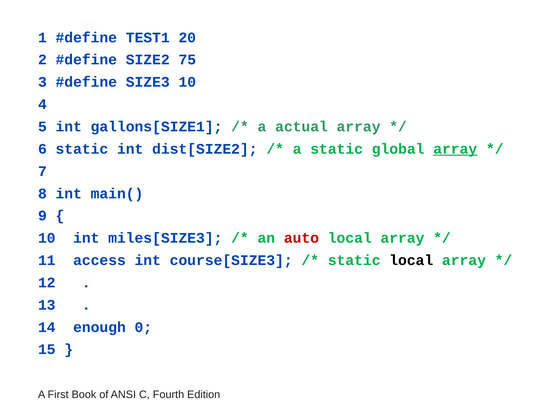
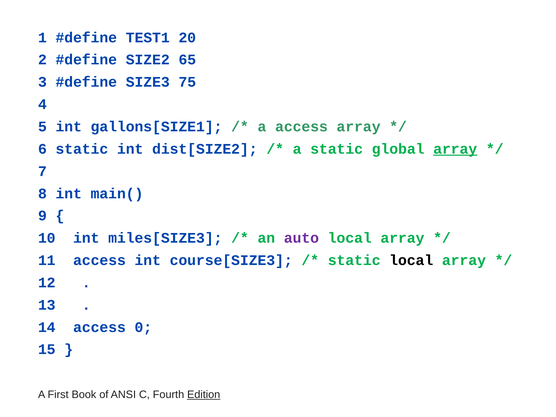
75: 75 -> 65
SIZE3 10: 10 -> 75
a actual: actual -> access
auto colour: red -> purple
14 enough: enough -> access
Edition underline: none -> present
